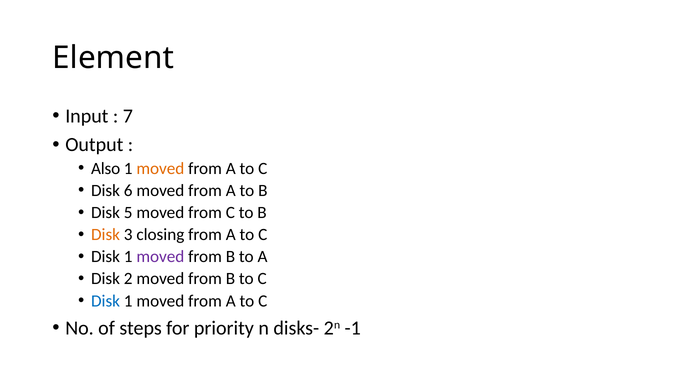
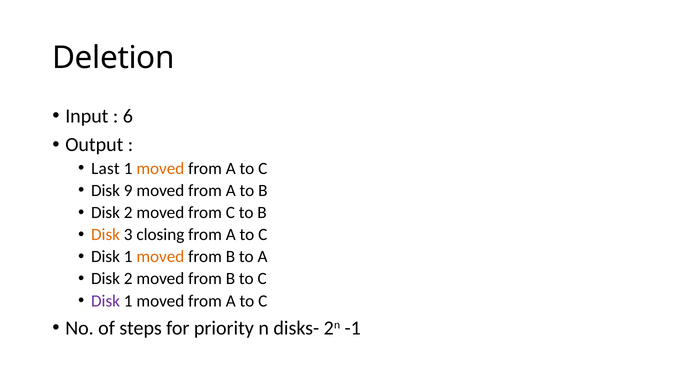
Element: Element -> Deletion
7: 7 -> 6
Also: Also -> Last
6: 6 -> 9
5 at (128, 213): 5 -> 2
moved at (160, 257) colour: purple -> orange
Disk at (106, 301) colour: blue -> purple
